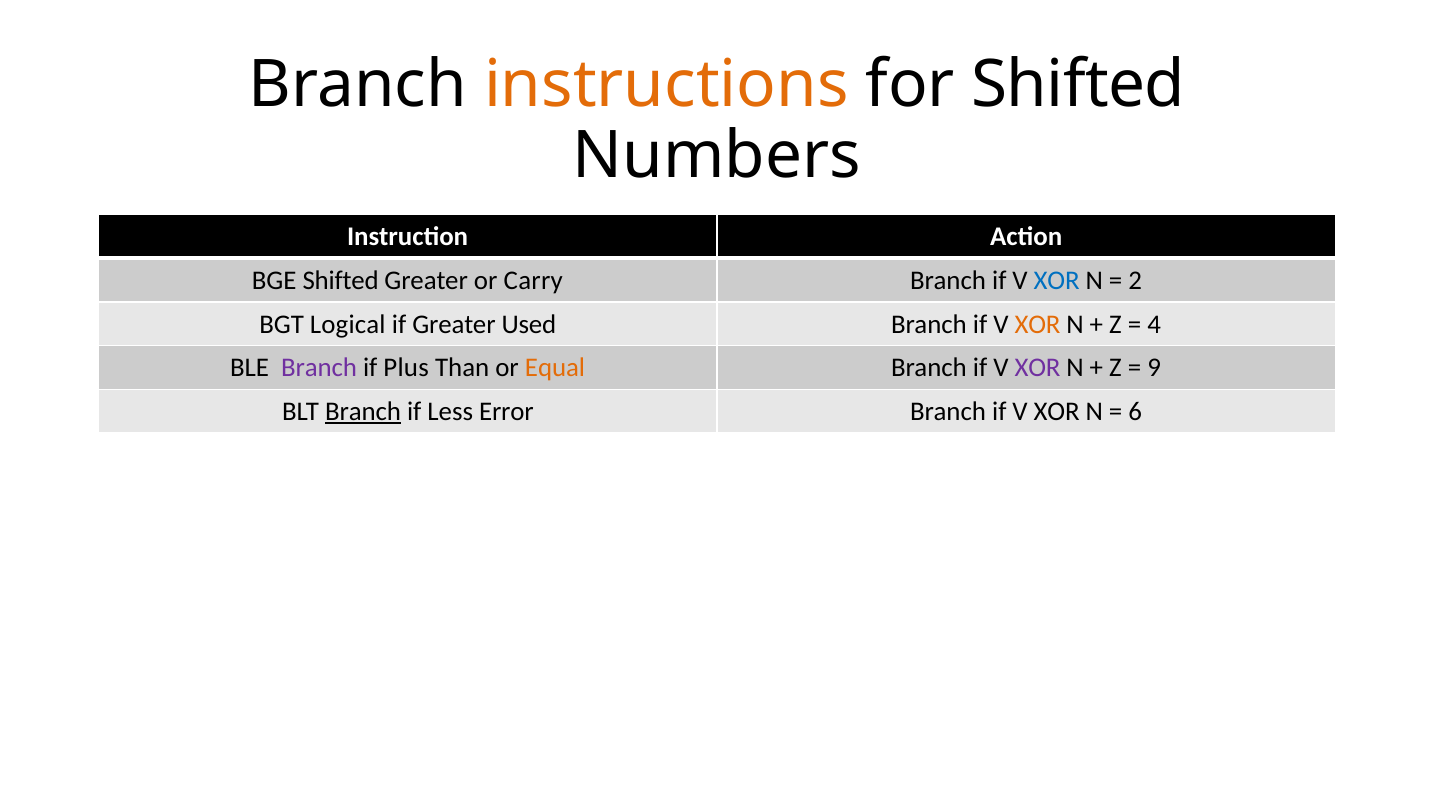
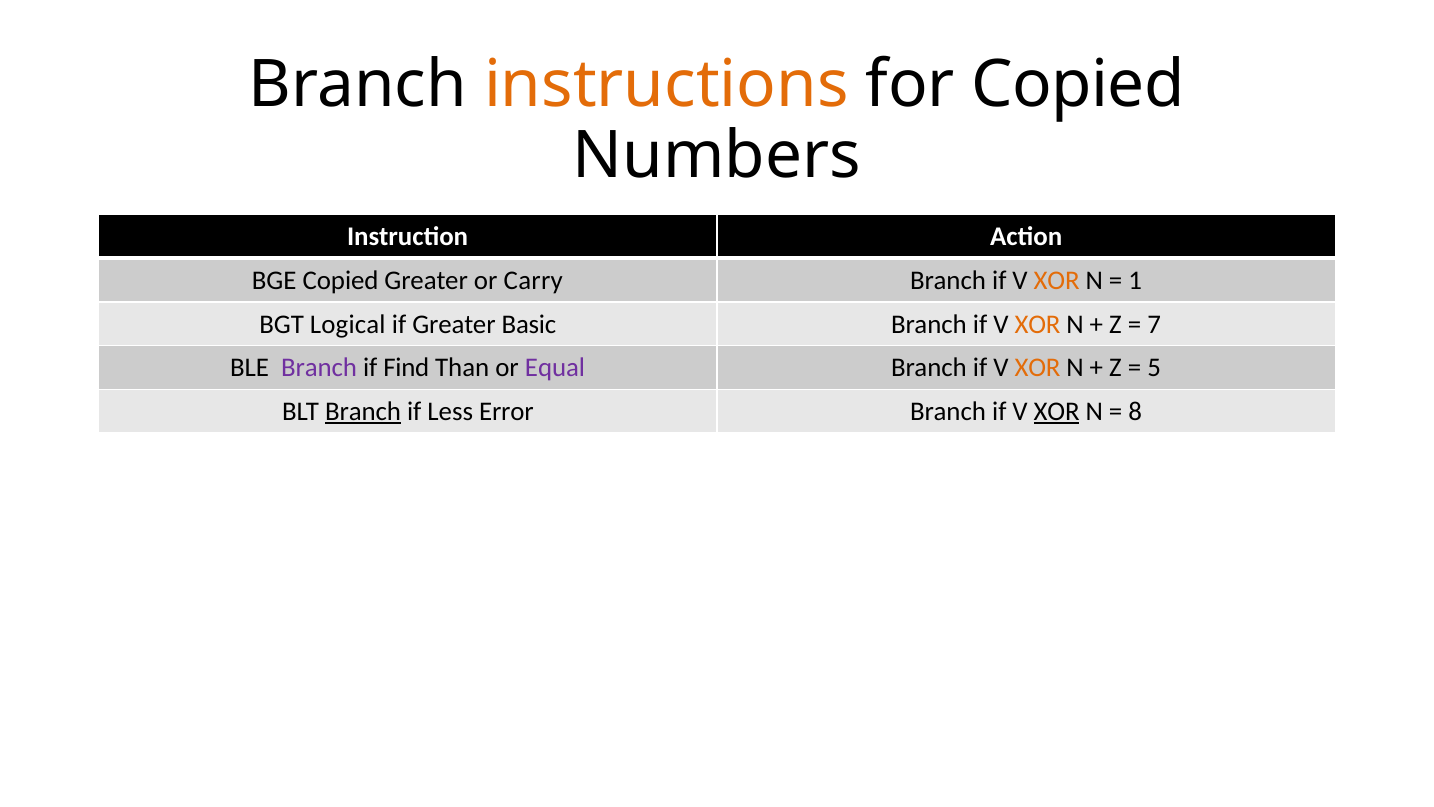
for Shifted: Shifted -> Copied
BGE Shifted: Shifted -> Copied
XOR at (1057, 280) colour: blue -> orange
2: 2 -> 1
Used: Used -> Basic
4: 4 -> 7
Plus: Plus -> Find
Equal colour: orange -> purple
XOR at (1038, 368) colour: purple -> orange
9: 9 -> 5
XOR at (1057, 411) underline: none -> present
6: 6 -> 8
